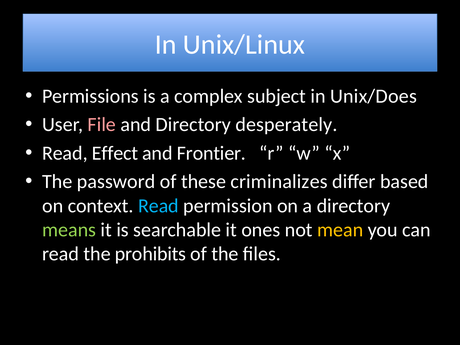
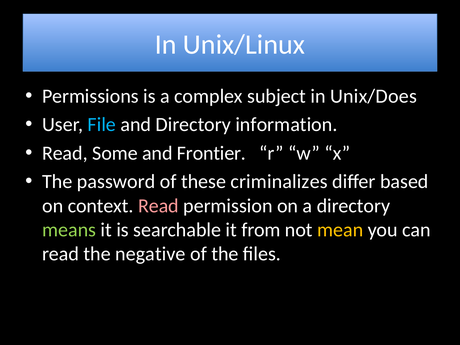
File colour: pink -> light blue
desperately: desperately -> information
Effect: Effect -> Some
Read at (158, 206) colour: light blue -> pink
ones: ones -> from
prohibits: prohibits -> negative
